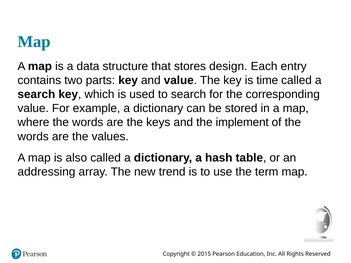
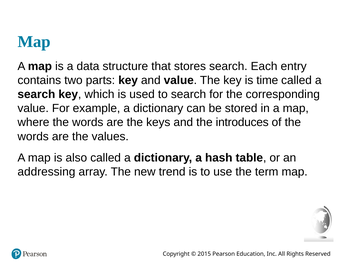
stores design: design -> search
implement: implement -> introduces
